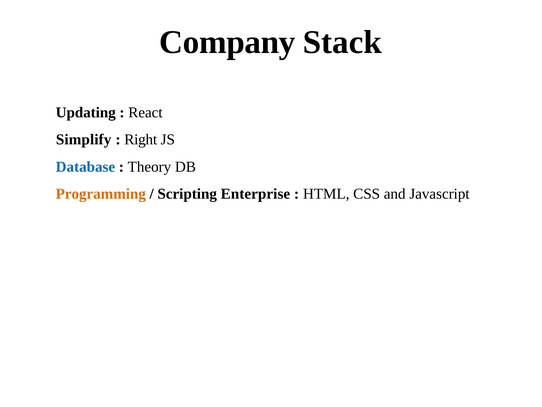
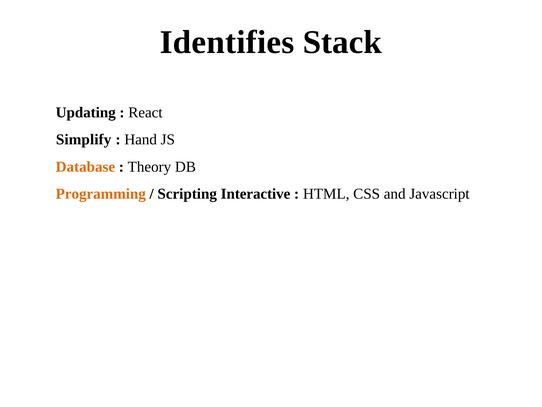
Company: Company -> Identifies
Right: Right -> Hand
Database colour: blue -> orange
Enterprise: Enterprise -> Interactive
